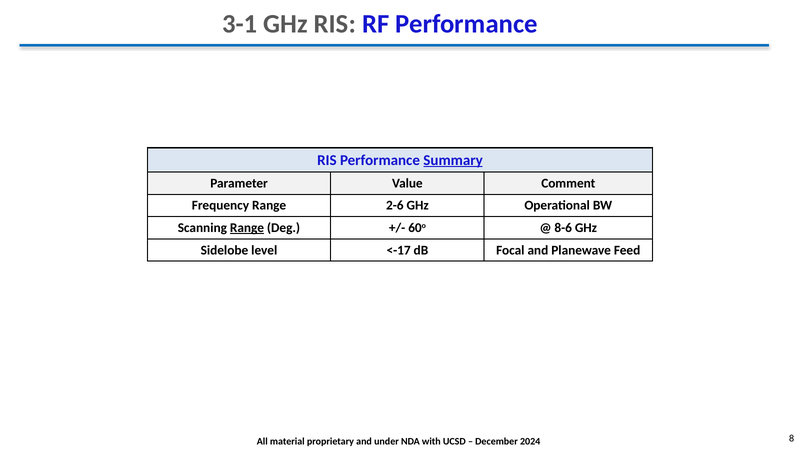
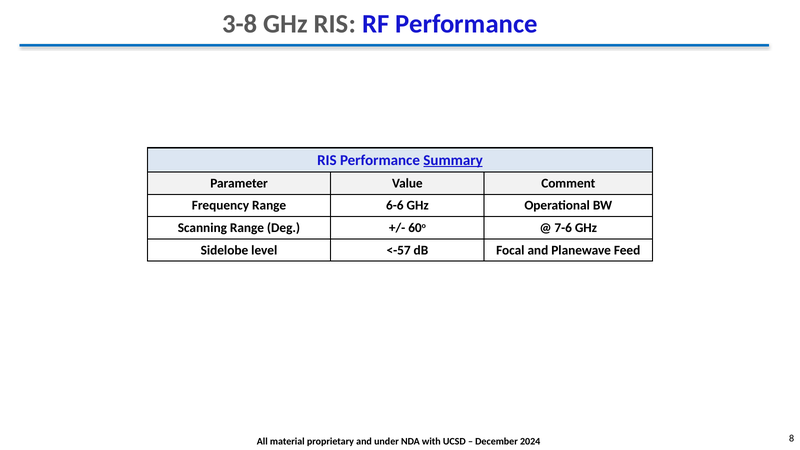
3-1: 3-1 -> 3-8
2-6: 2-6 -> 6-6
Range at (247, 228) underline: present -> none
8-6: 8-6 -> 7-6
<-17: <-17 -> <-57
